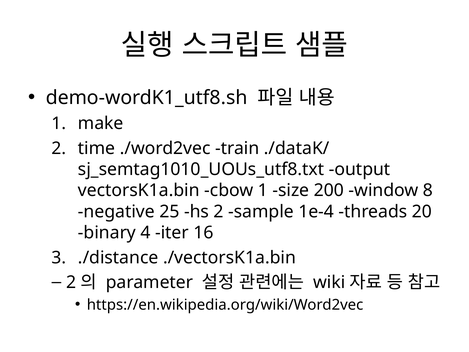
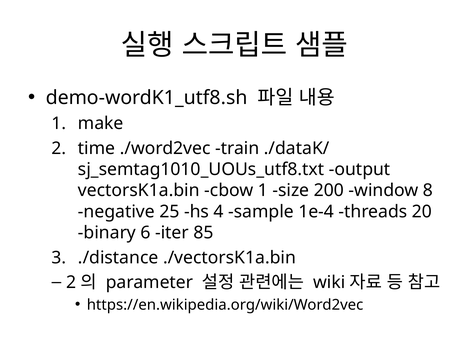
hs 2: 2 -> 4
4: 4 -> 6
16: 16 -> 85
